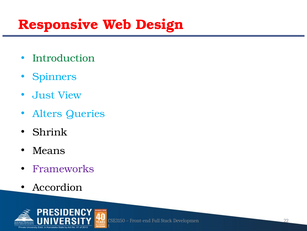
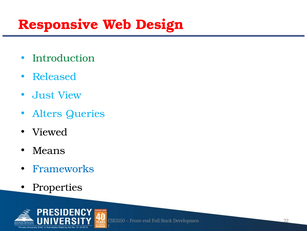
Spinners: Spinners -> Released
Shrink: Shrink -> Viewed
Frameworks colour: purple -> blue
Accordion: Accordion -> Properties
